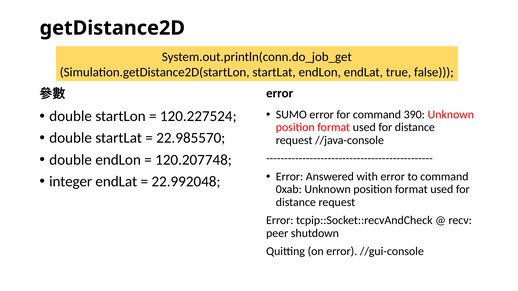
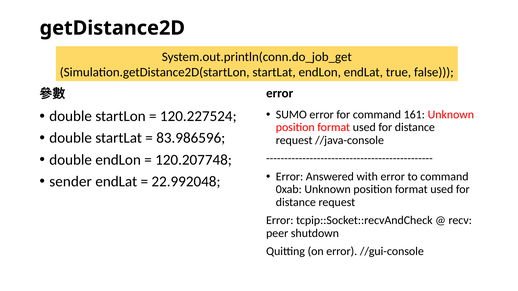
390: 390 -> 161
22.985570: 22.985570 -> 83.986596
integer: integer -> sender
